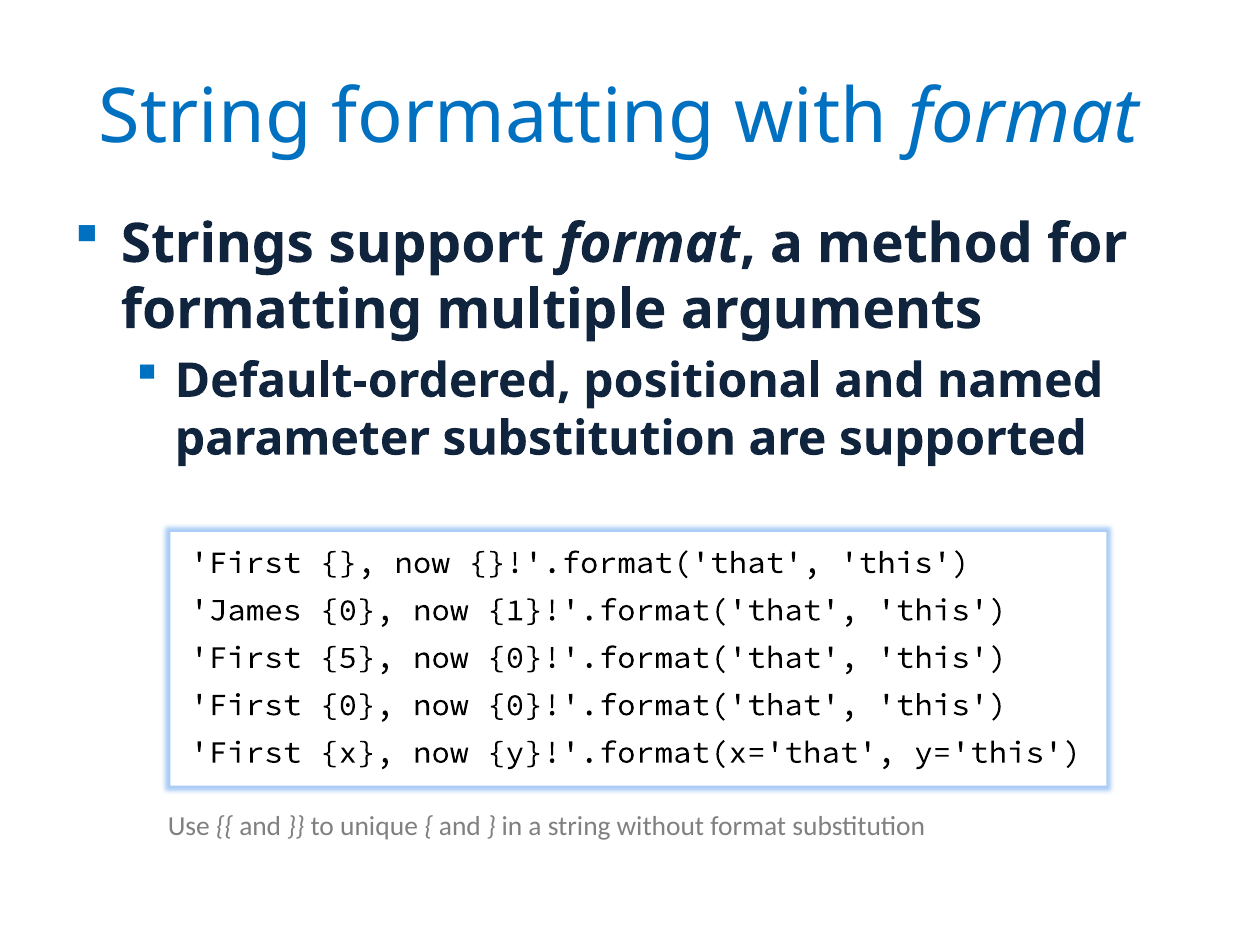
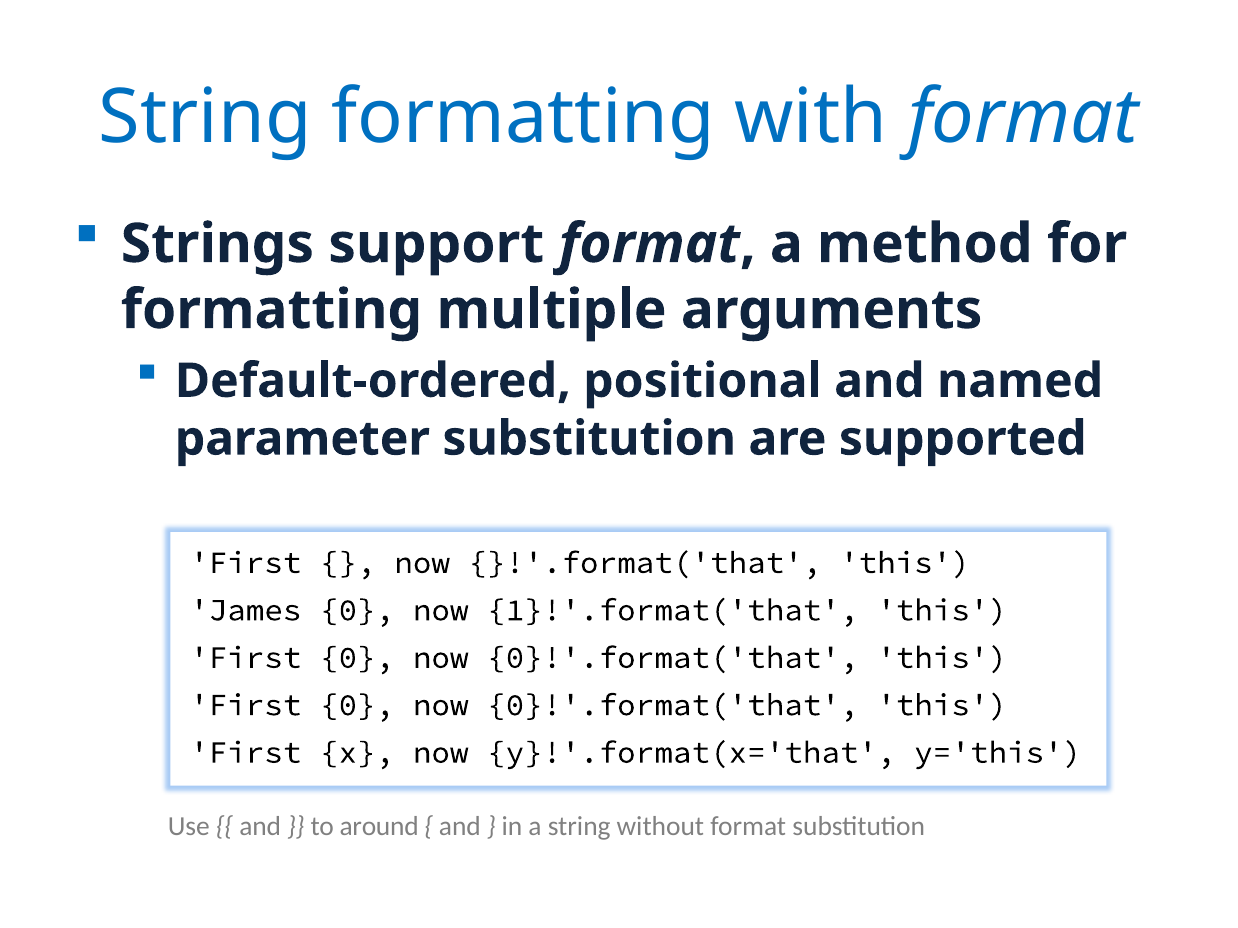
5 at (357, 658): 5 -> 0
unique: unique -> around
